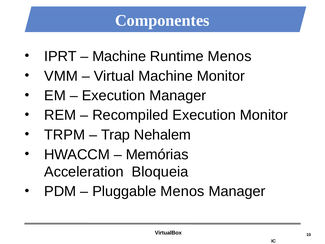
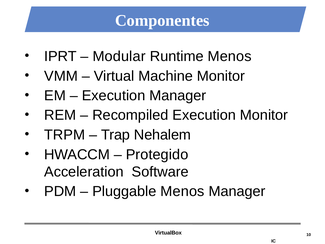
Machine at (119, 56): Machine -> Modular
Memórias: Memórias -> Protegido
Bloqueia: Bloqueia -> Software
